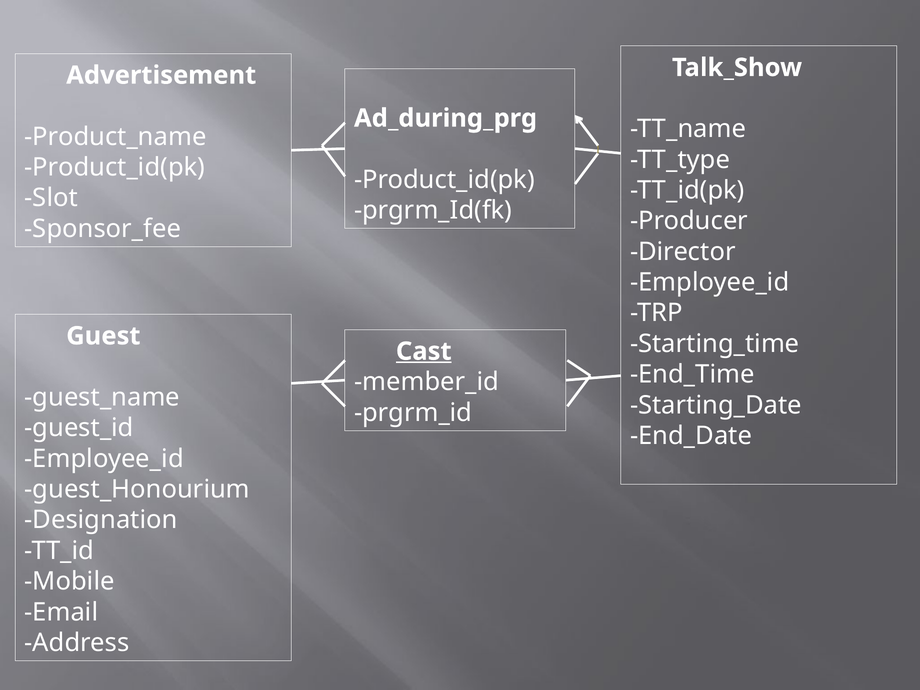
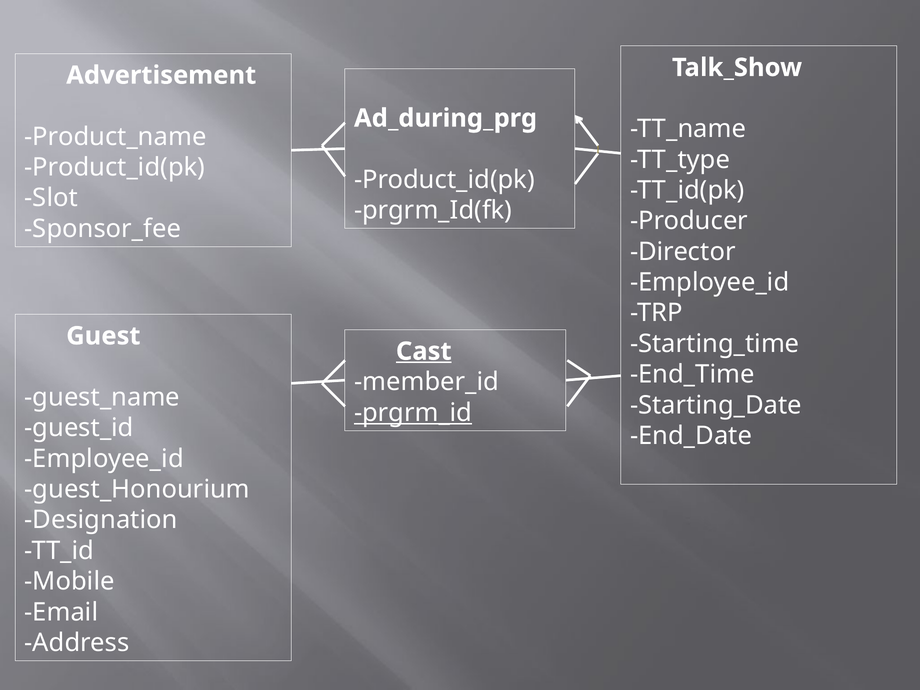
prgrm_id underline: none -> present
